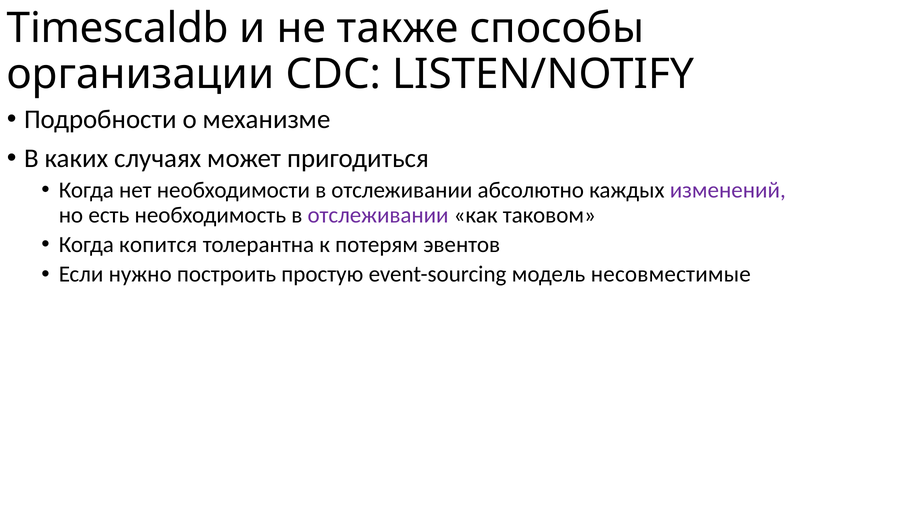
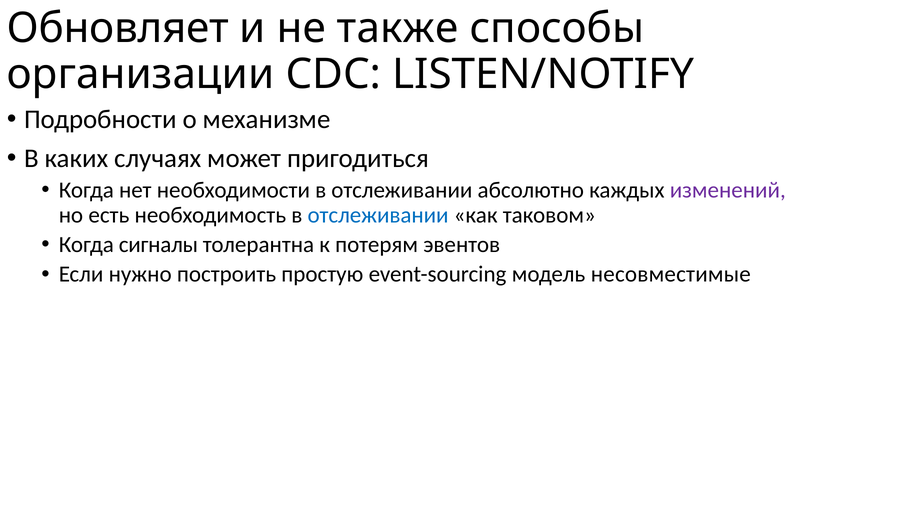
Timescaldb: Timescaldb -> Обновляет
отслеживании at (378, 215) colour: purple -> blue
копится: копится -> сигналы
